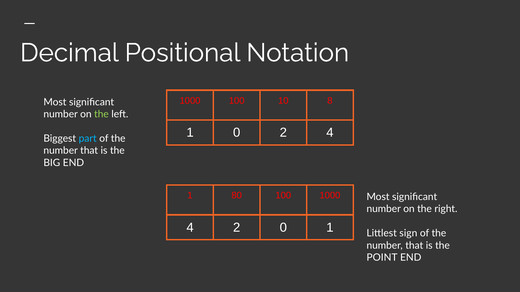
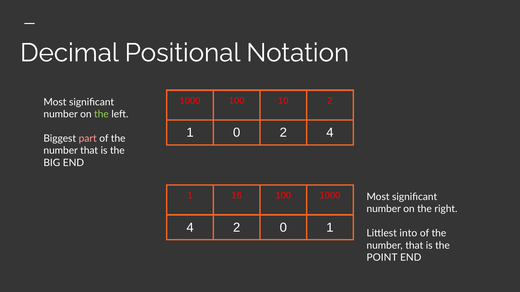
10 8: 8 -> 2
part colour: light blue -> pink
80: 80 -> 16
sign: sign -> into
